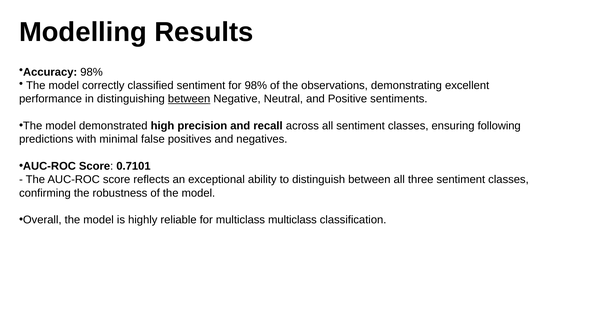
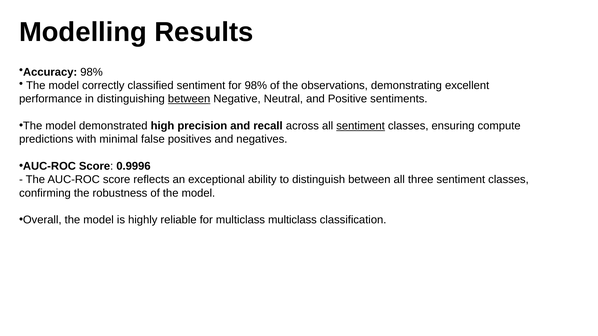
sentiment at (361, 126) underline: none -> present
following: following -> compute
0.7101: 0.7101 -> 0.9996
